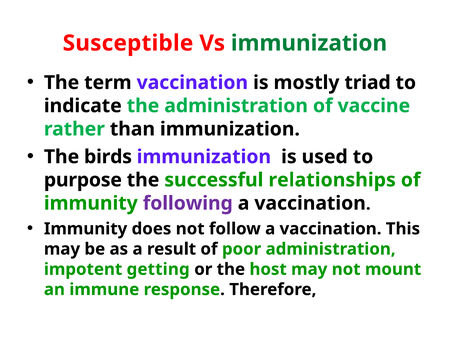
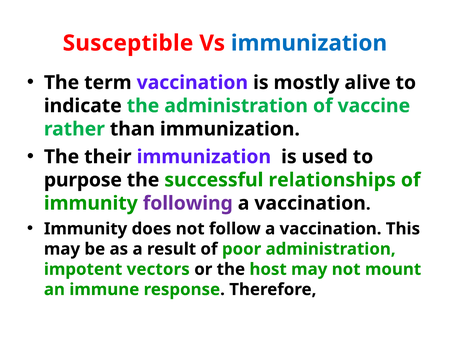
immunization at (309, 43) colour: green -> blue
triad: triad -> alive
birds: birds -> their
getting: getting -> vectors
